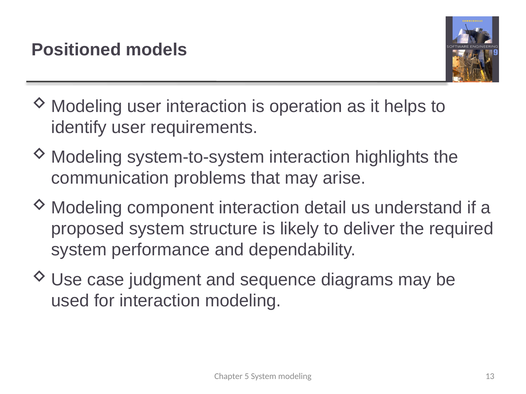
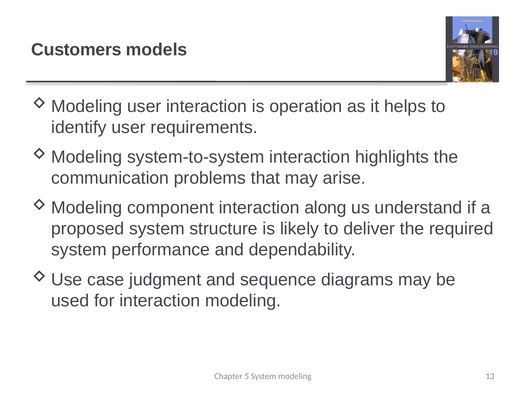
Positioned: Positioned -> Customers
detail: detail -> along
